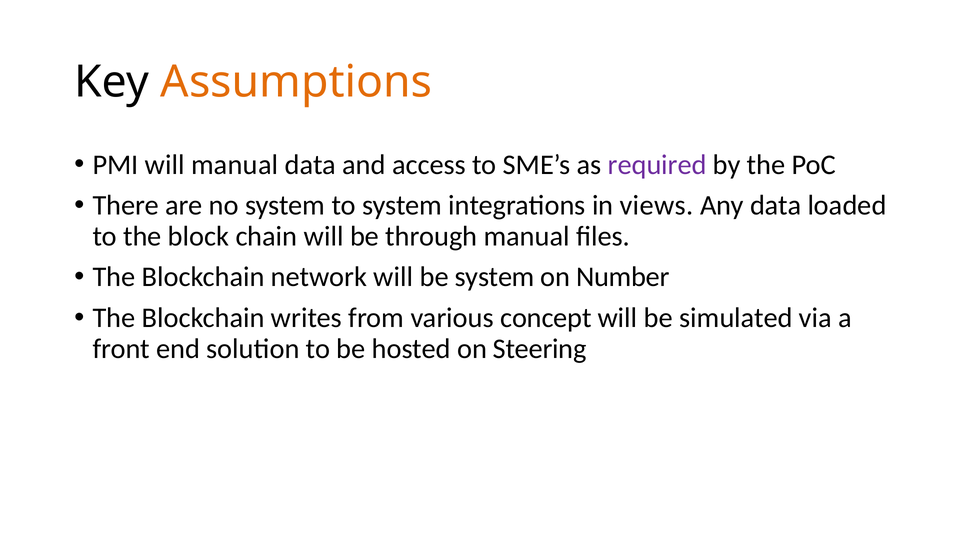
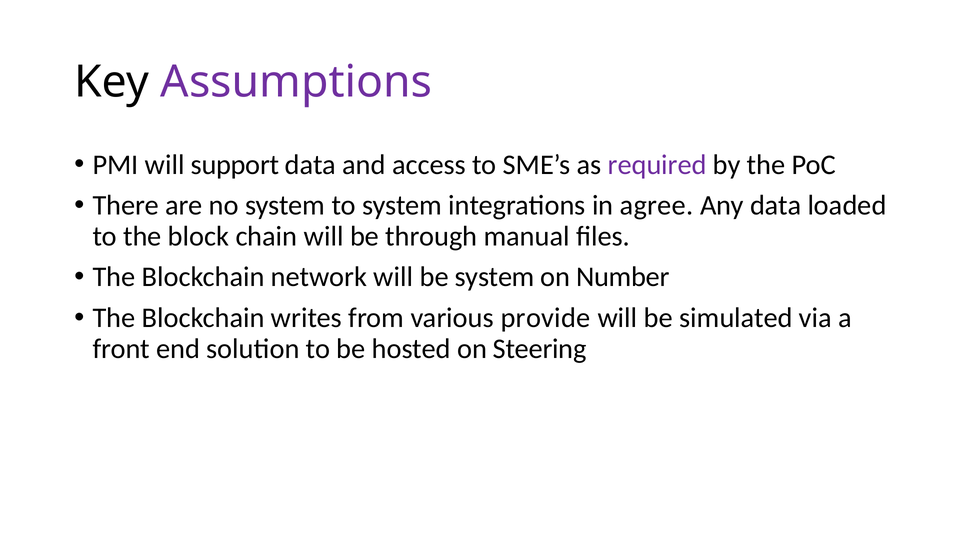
Assumptions colour: orange -> purple
will manual: manual -> support
views: views -> agree
concept: concept -> provide
